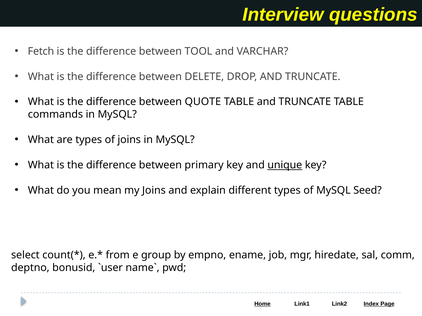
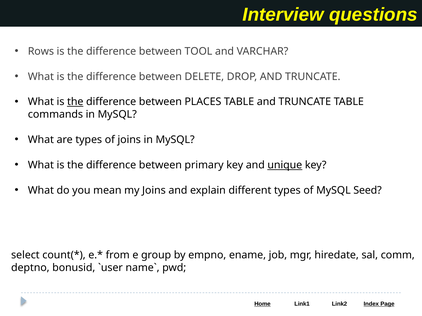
Fetch: Fetch -> Rows
the at (75, 102) underline: none -> present
QUOTE: QUOTE -> PLACES
